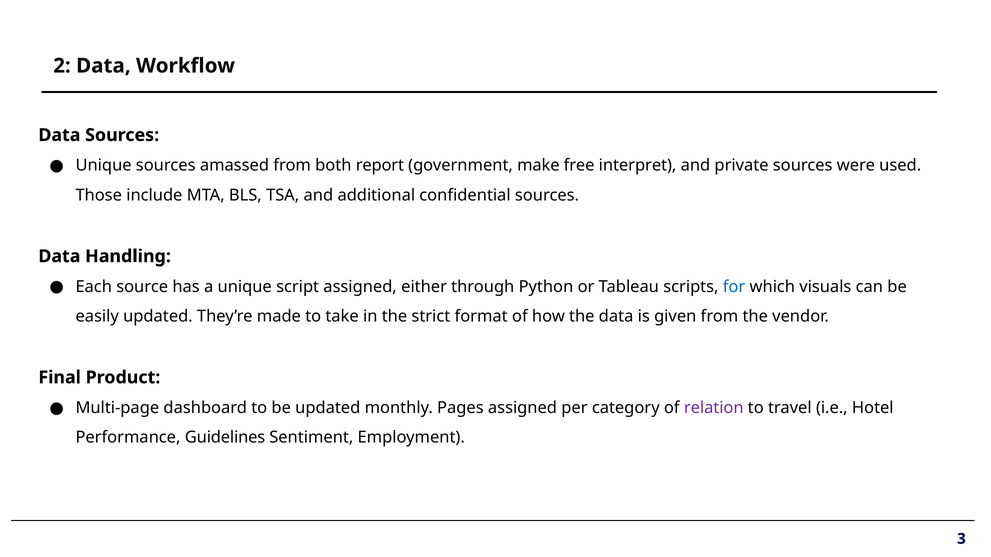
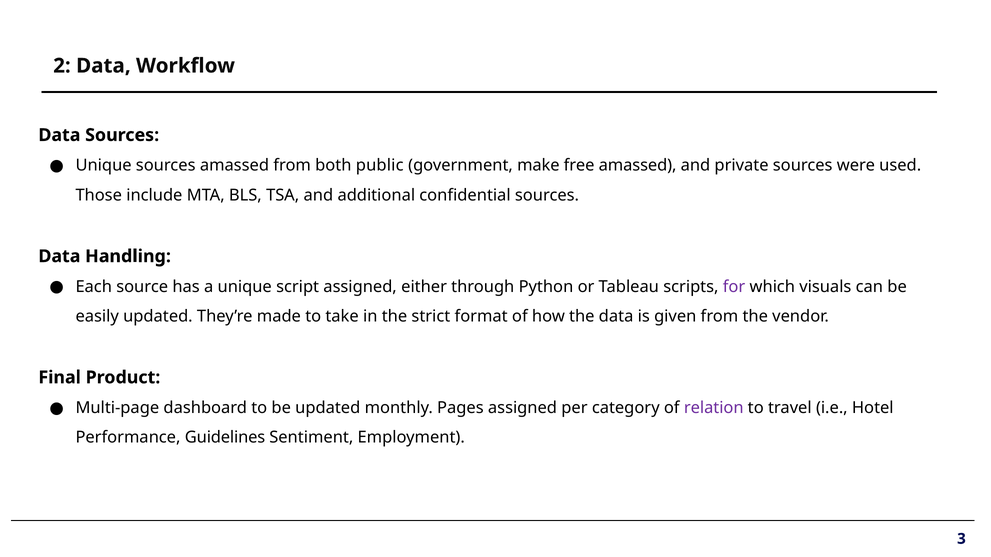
report: report -> public
free interpret: interpret -> amassed
for colour: blue -> purple
